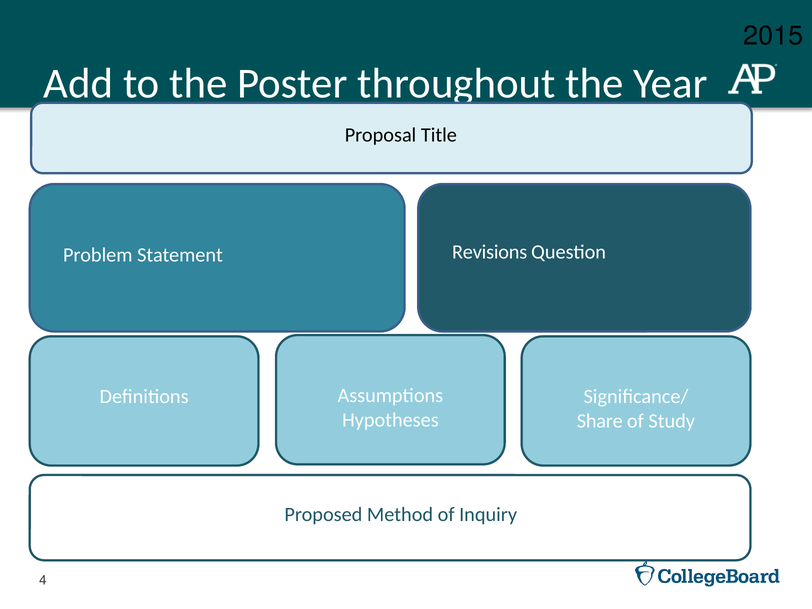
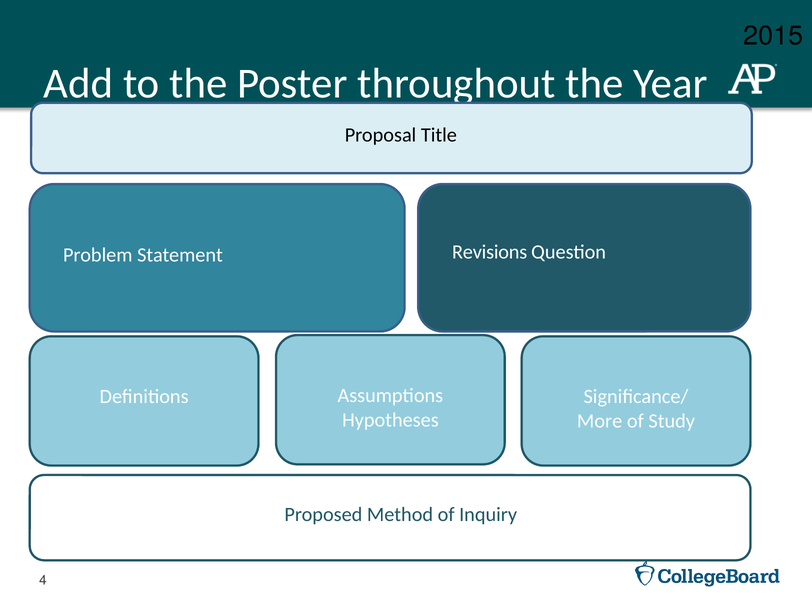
Share: Share -> More
